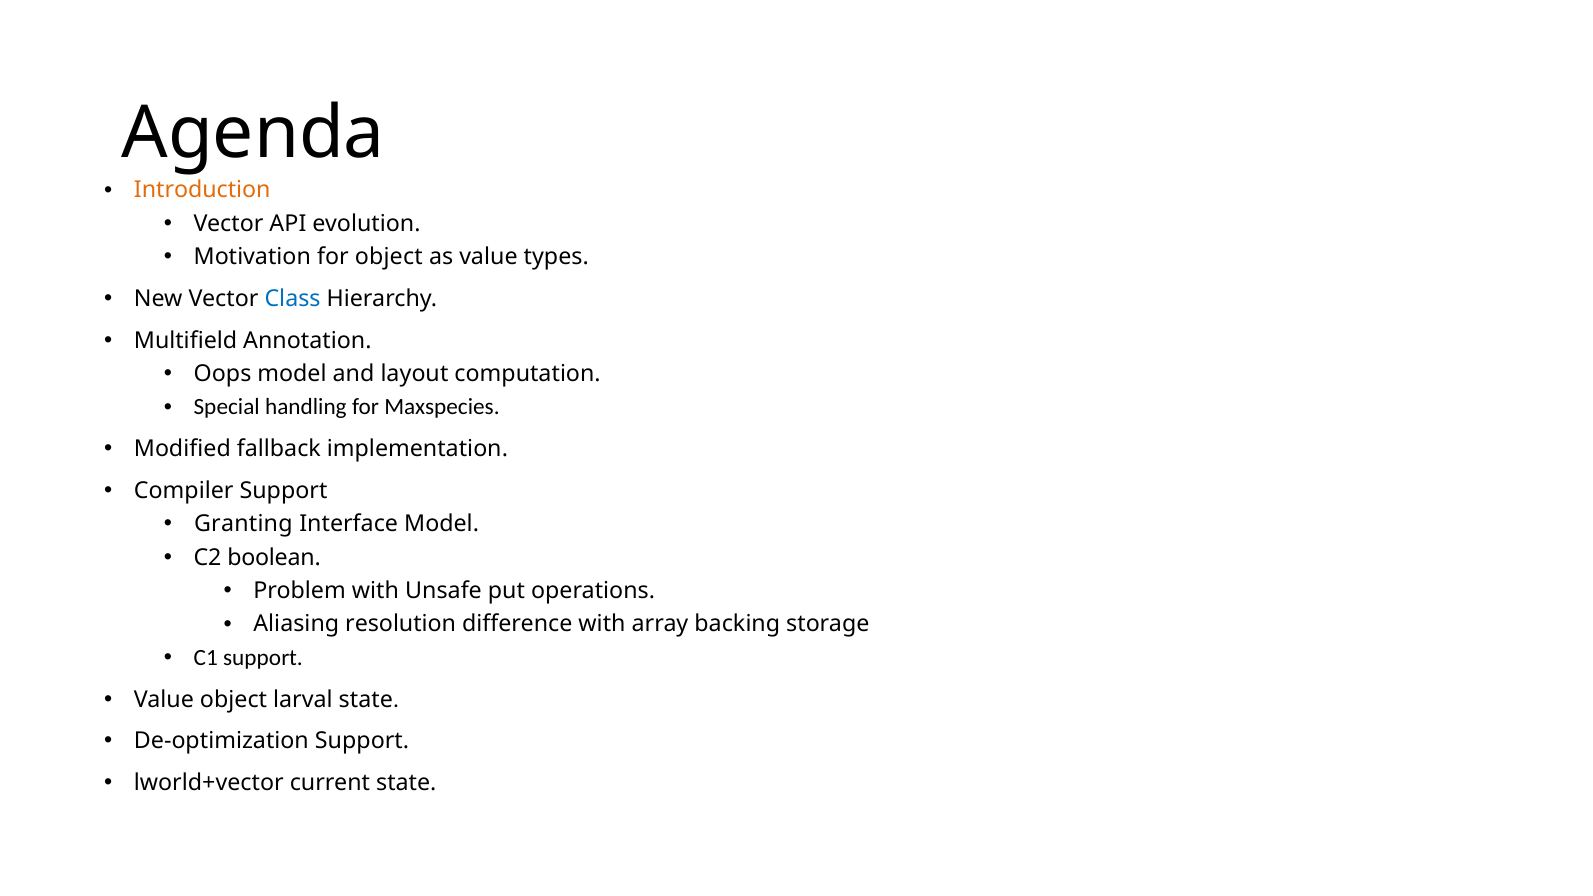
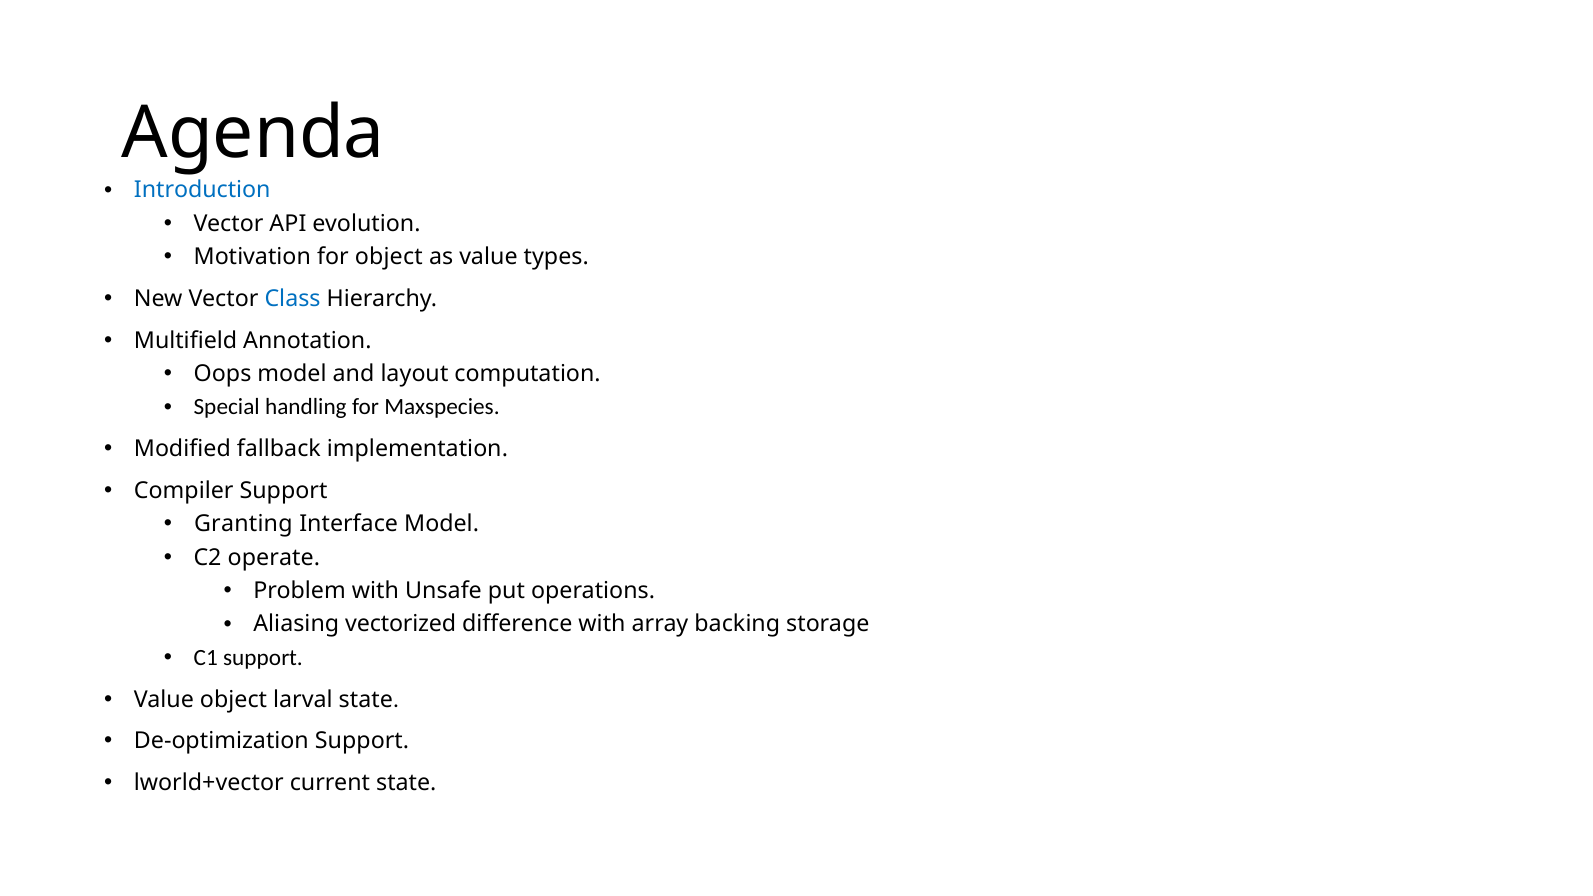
Introduction colour: orange -> blue
boolean: boolean -> operate
resolution: resolution -> vectorized
